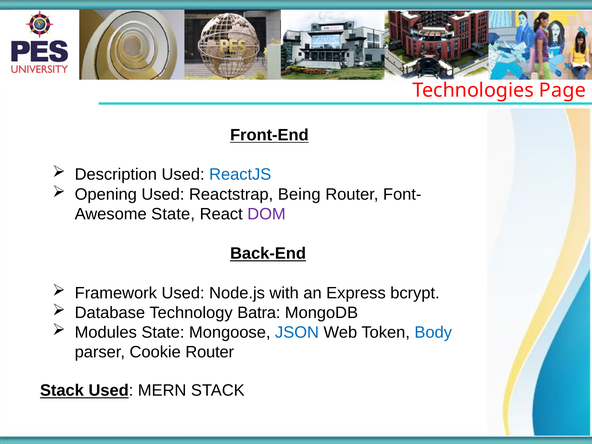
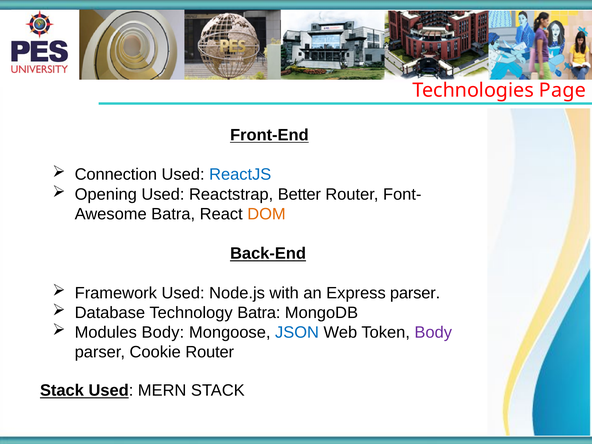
Description: Description -> Connection
Being: Being -> Better
State at (173, 214): State -> Batra
DOM colour: purple -> orange
Express bcrypt: bcrypt -> parser
Modules State: State -> Body
Body at (433, 332) colour: blue -> purple
